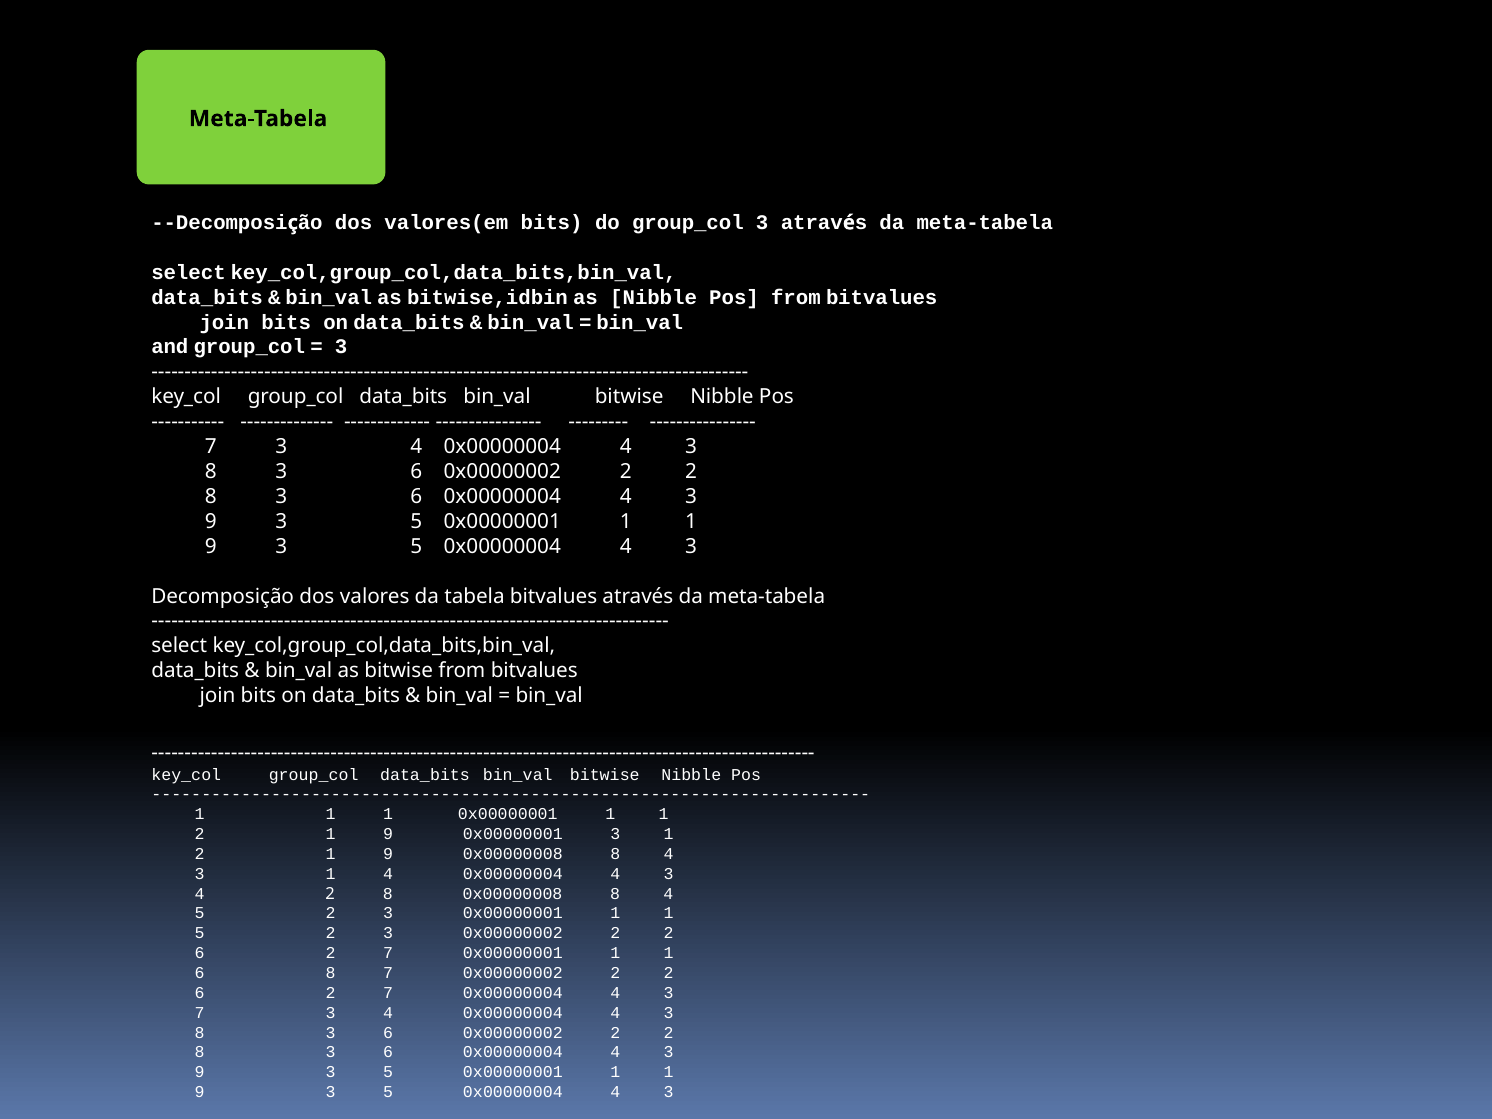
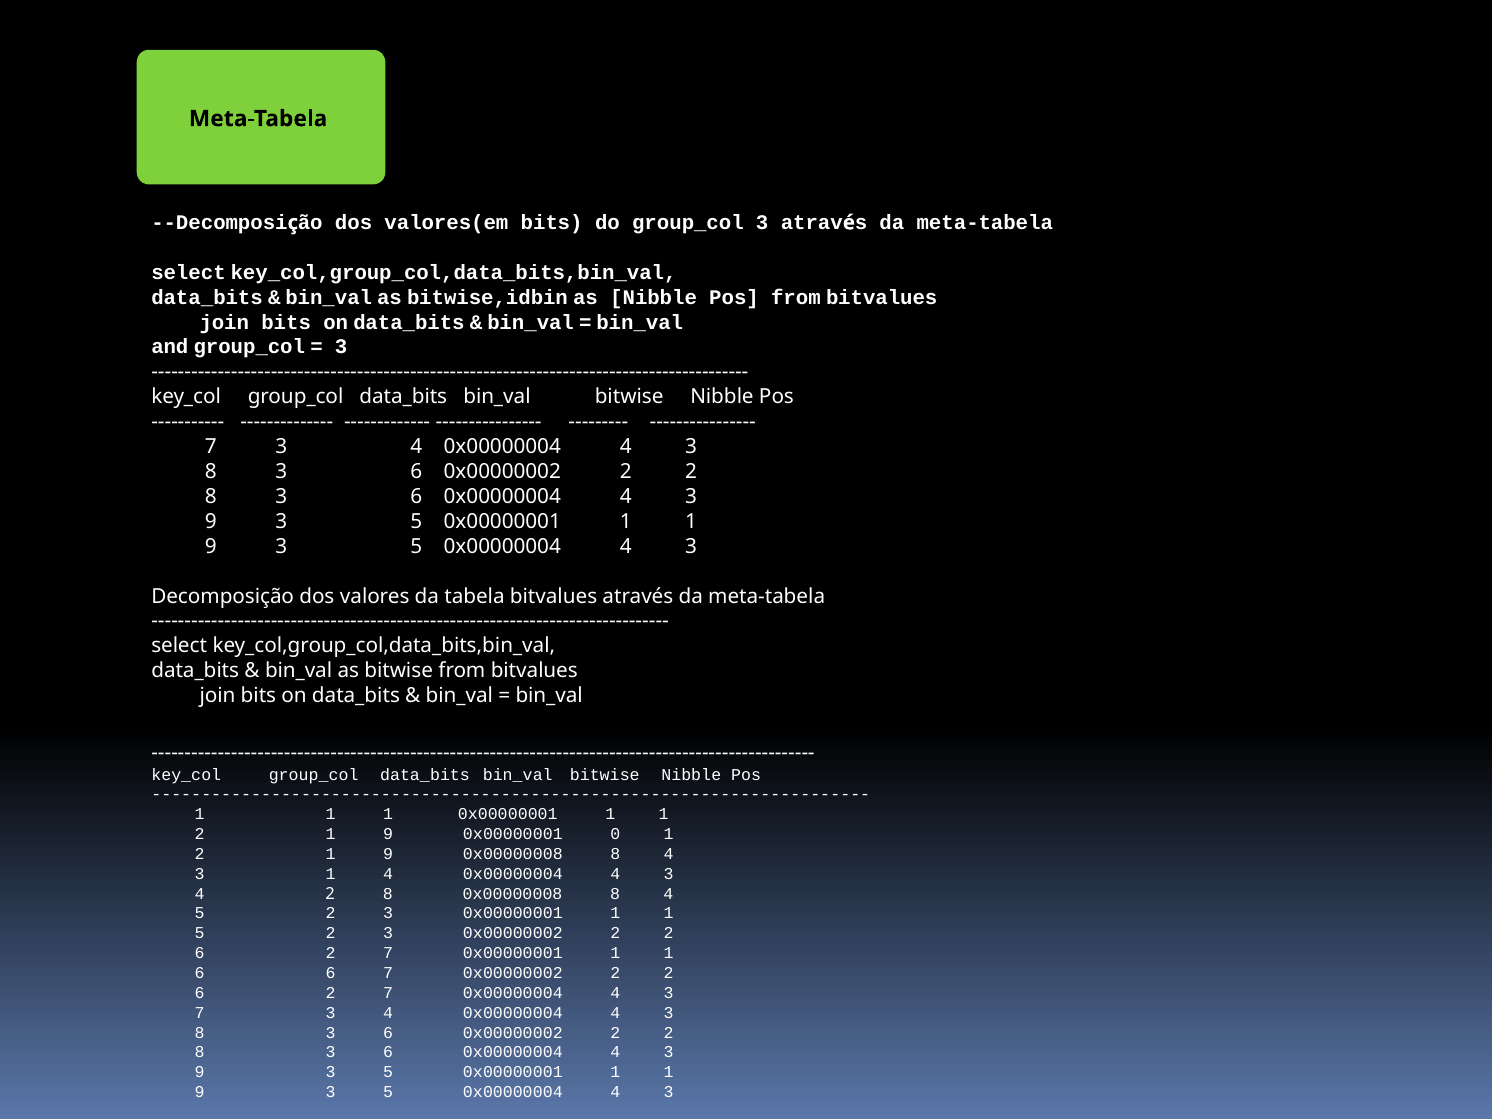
0x00000001 3: 3 -> 0
6 8: 8 -> 6
